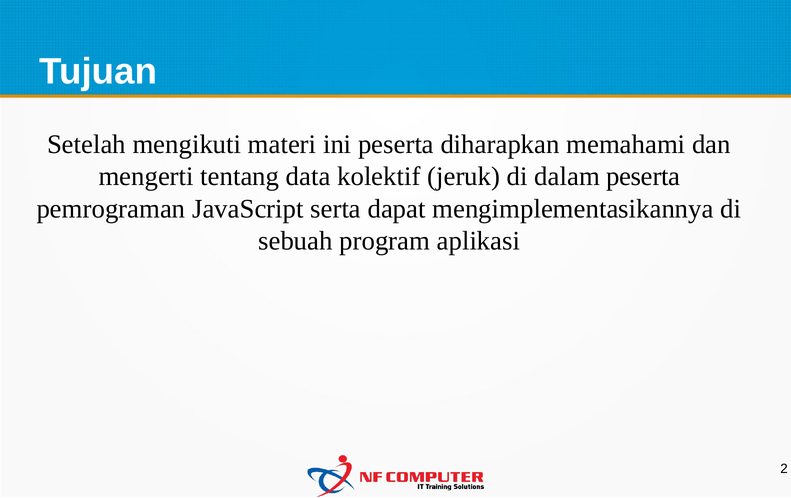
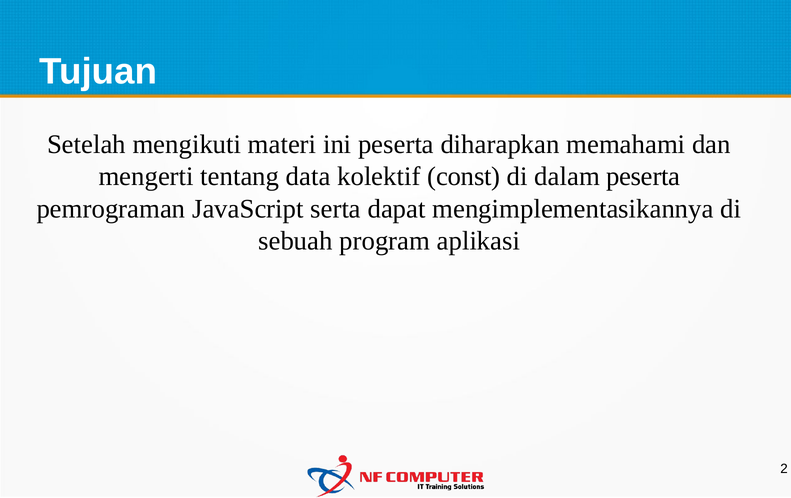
jeruk: jeruk -> const
